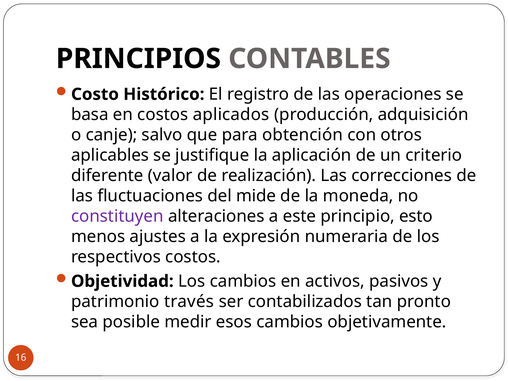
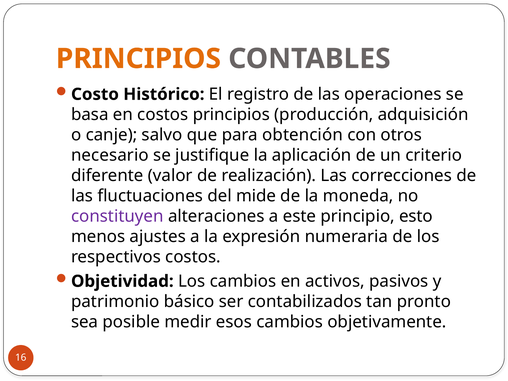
PRINCIPIOS at (138, 59) colour: black -> orange
costos aplicados: aplicados -> principios
aplicables: aplicables -> necesario
través: través -> básico
